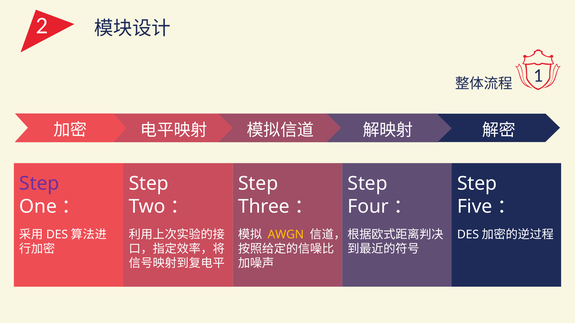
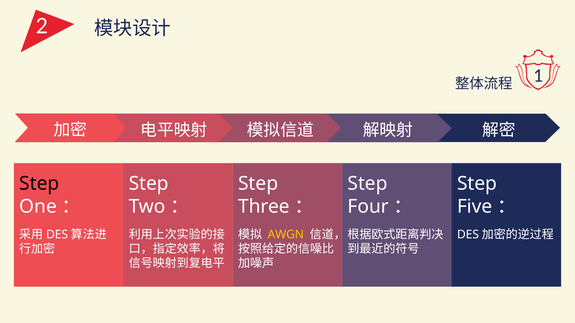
Step at (39, 184) colour: purple -> black
